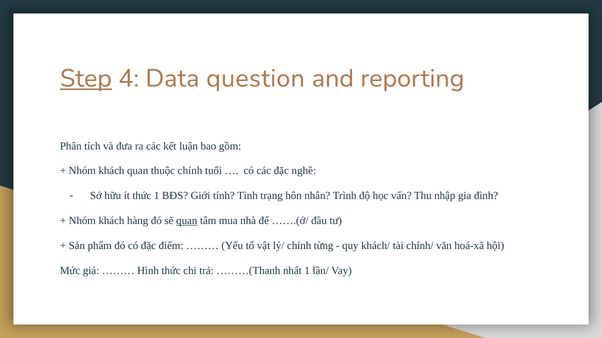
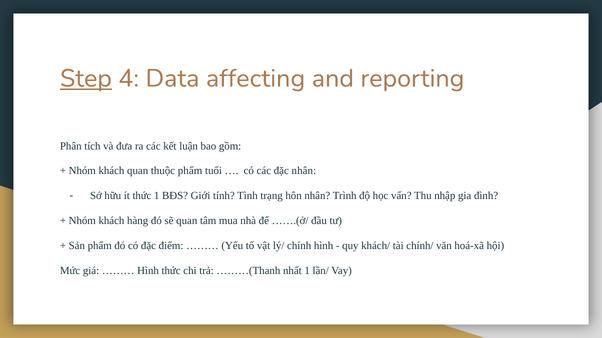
question: question -> affecting
thuộc chính: chính -> phẩm
đặc nghề: nghề -> nhân
quan at (187, 221) underline: present -> none
chính từng: từng -> hình
